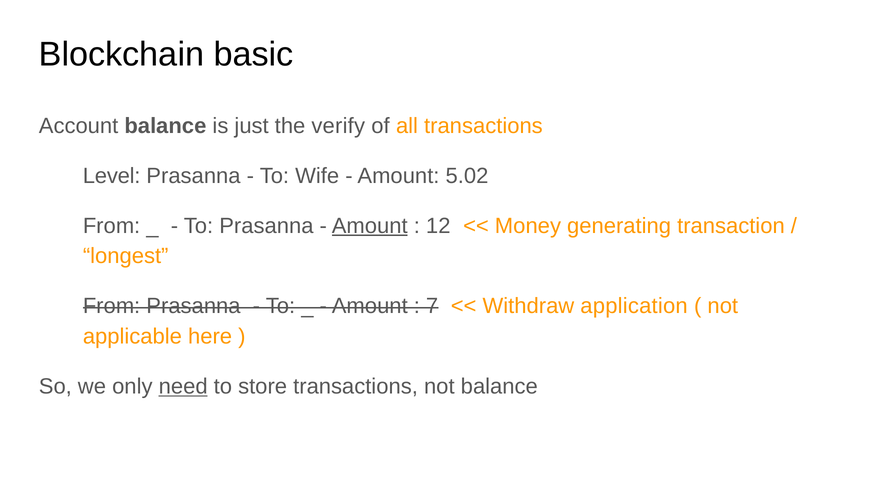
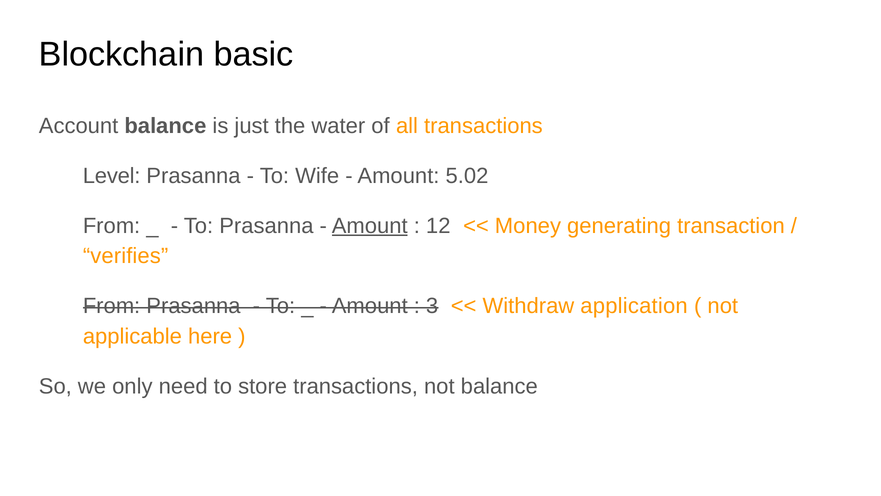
verify: verify -> water
longest: longest -> verifies
7: 7 -> 3
need underline: present -> none
